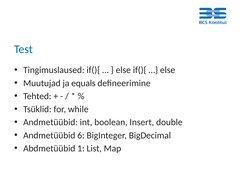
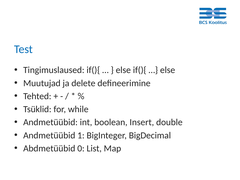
equals: equals -> delete
6: 6 -> 1
1: 1 -> 0
